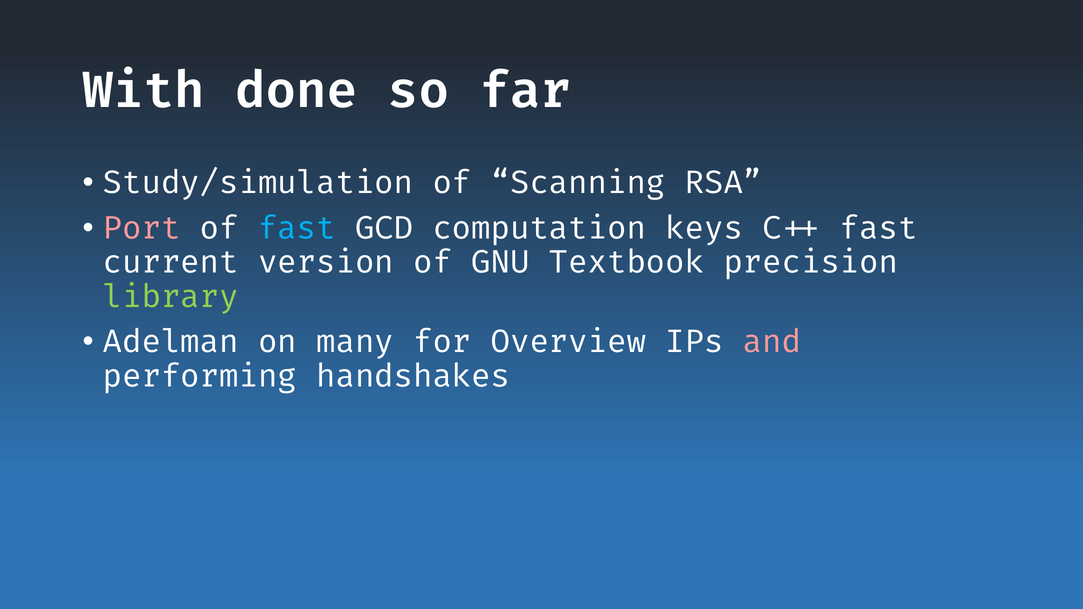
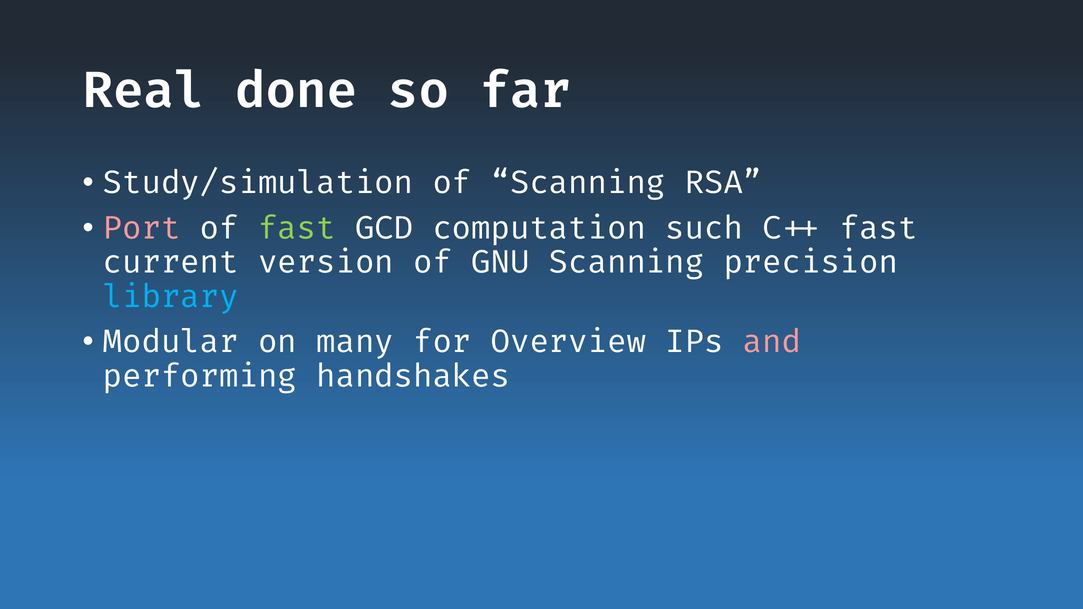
With: With -> Real
fast at (297, 229) colour: light blue -> light green
keys: keys -> such
GNU Textbook: Textbook -> Scanning
library colour: light green -> light blue
Adelman: Adelman -> Modular
